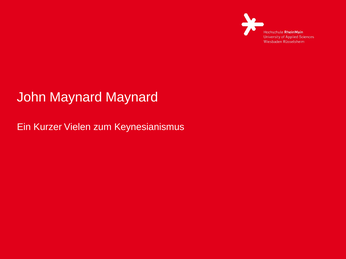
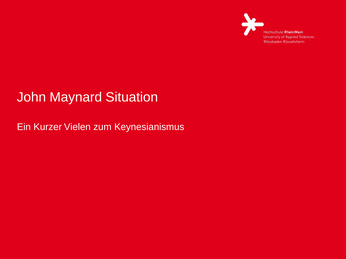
Maynard Maynard: Maynard -> Situation
